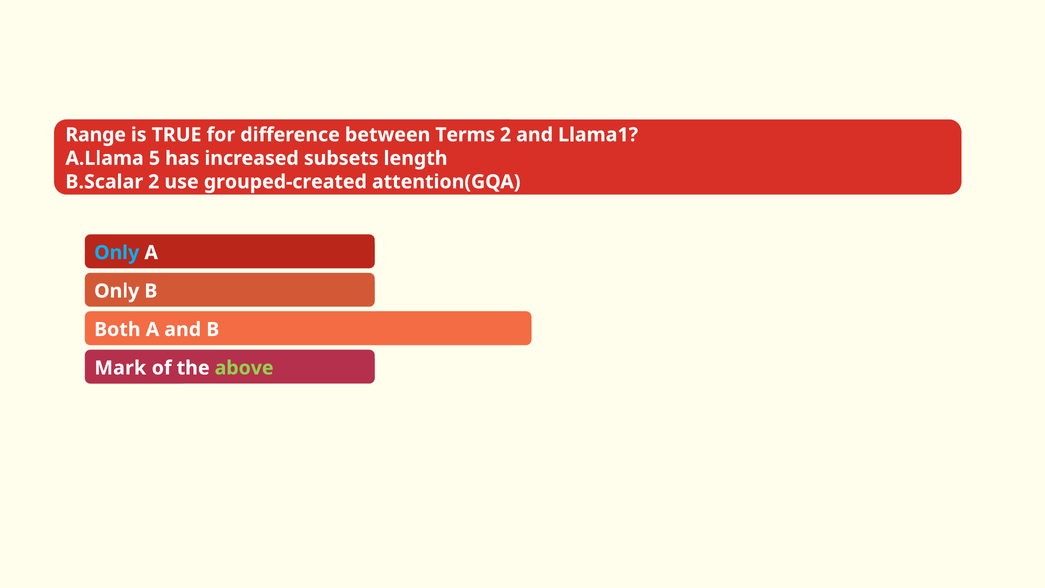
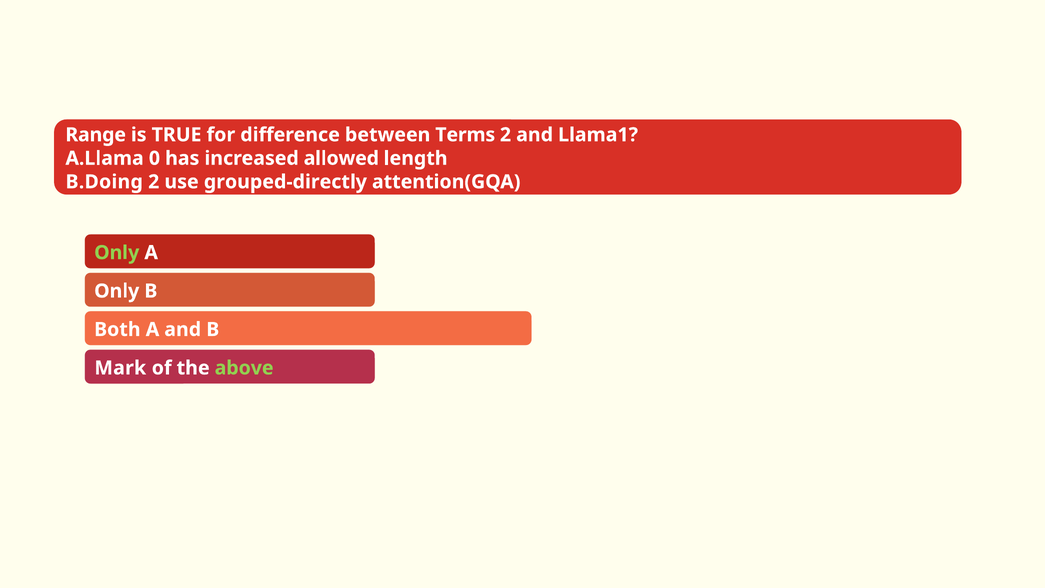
5: 5 -> 0
subsets: subsets -> allowed
B.Scalar: B.Scalar -> B.Doing
grouped-created: grouped-created -> grouped-directly
Only at (117, 253) colour: light blue -> light green
